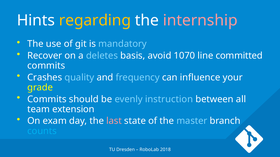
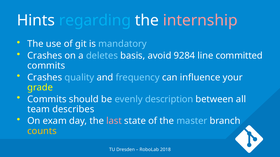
regarding colour: yellow -> light blue
Recover at (45, 56): Recover -> Crashes
1070: 1070 -> 9284
instruction: instruction -> description
extension: extension -> describes
counts colour: light blue -> yellow
